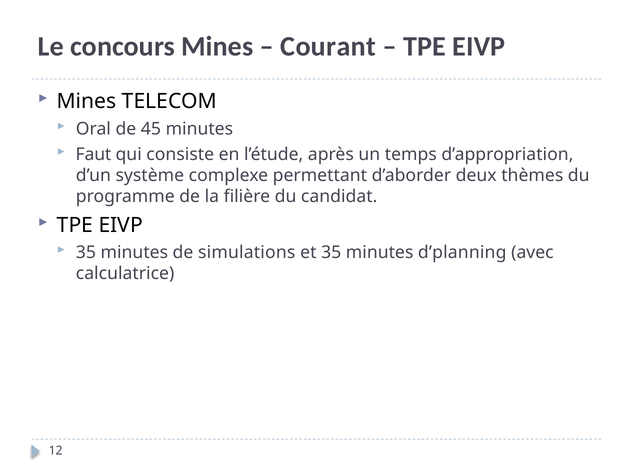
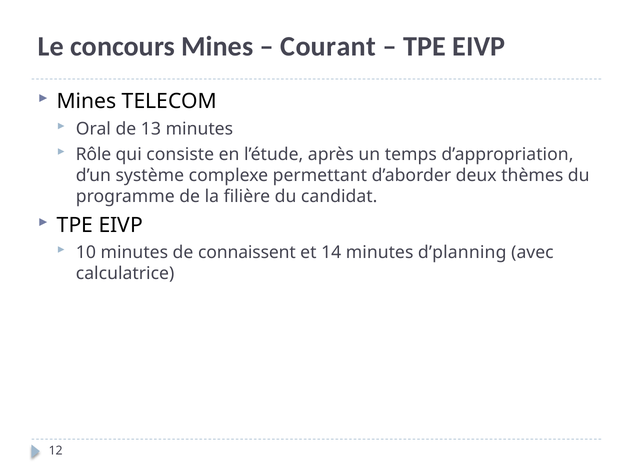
45: 45 -> 13
Faut: Faut -> Rôle
35 at (86, 253): 35 -> 10
simulations: simulations -> connaissent
et 35: 35 -> 14
